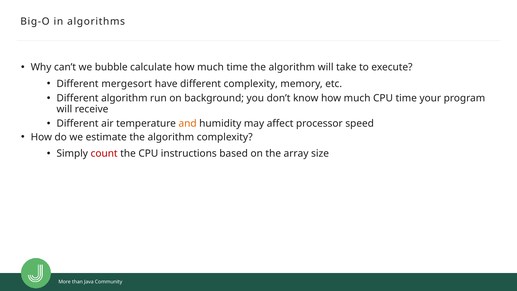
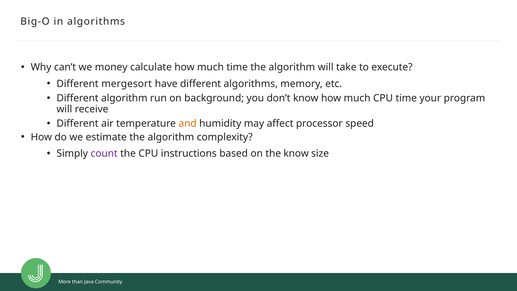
bubble: bubble -> money
different complexity: complexity -> algorithms
count colour: red -> purple
the array: array -> know
